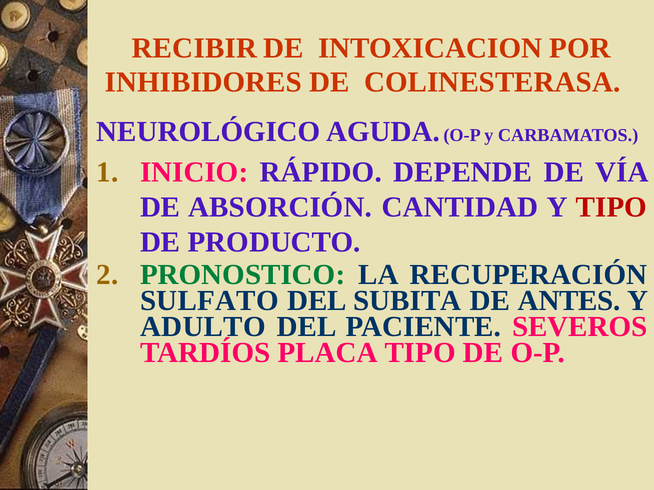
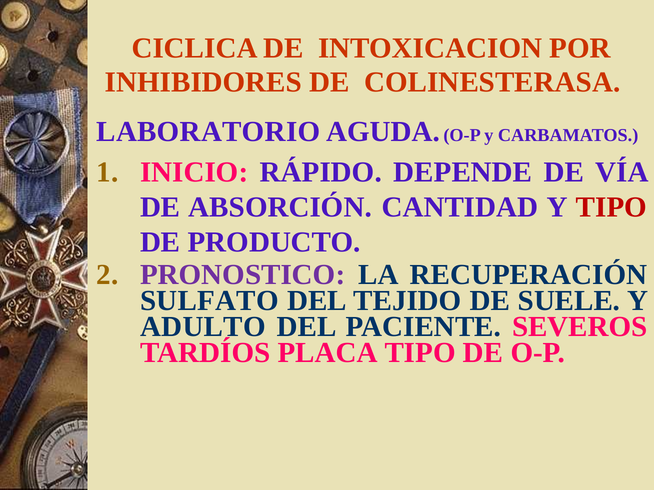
RECIBIR: RECIBIR -> CICLICA
NEUROLÓGICO: NEUROLÓGICO -> LABORATORIO
PRONOSTICO colour: green -> purple
SUBITA: SUBITA -> TEJIDO
ANTES: ANTES -> SUELE
